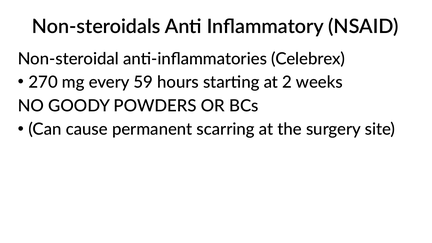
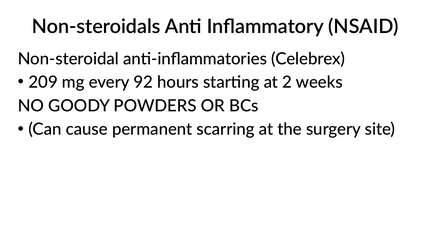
270: 270 -> 209
59: 59 -> 92
